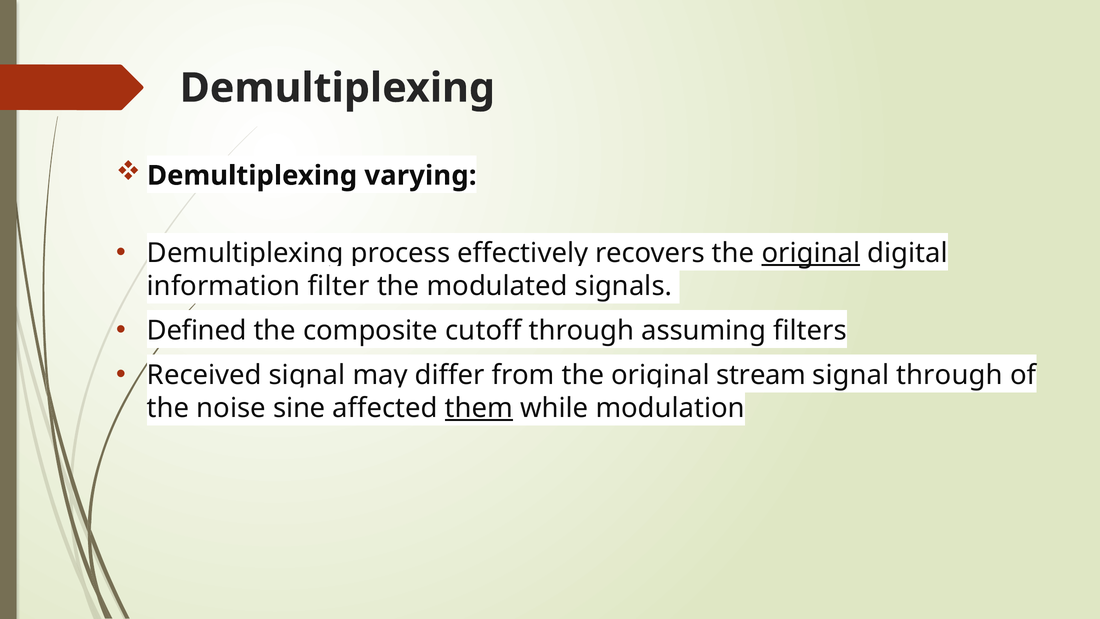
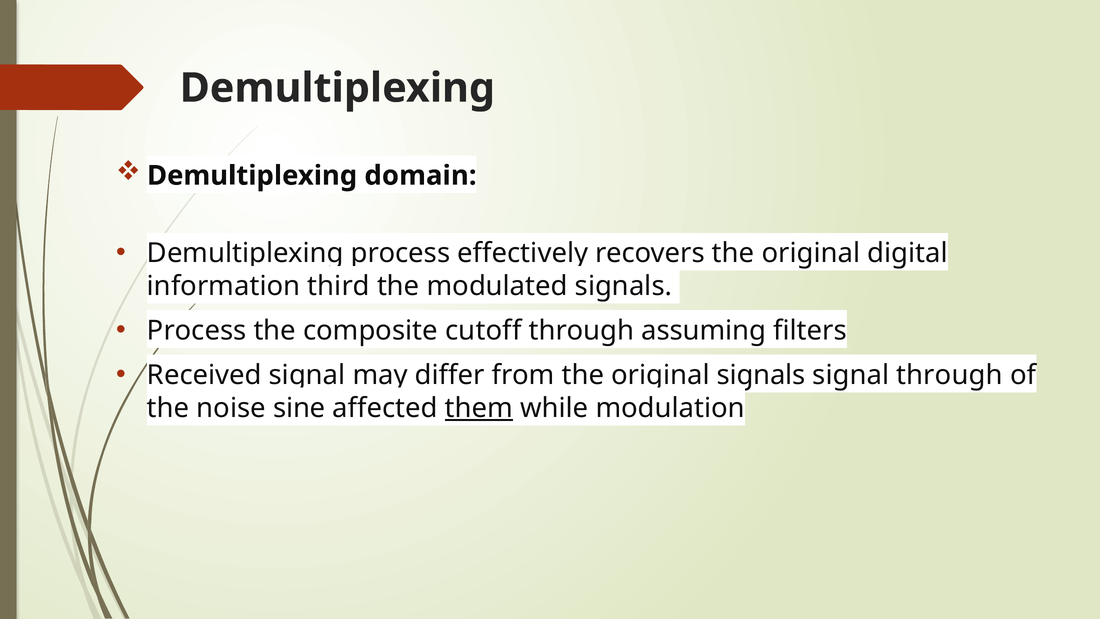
varying: varying -> domain
original at (811, 253) underline: present -> none
filter: filter -> third
Defined at (197, 330): Defined -> Process
stream at (761, 375): stream -> signals
